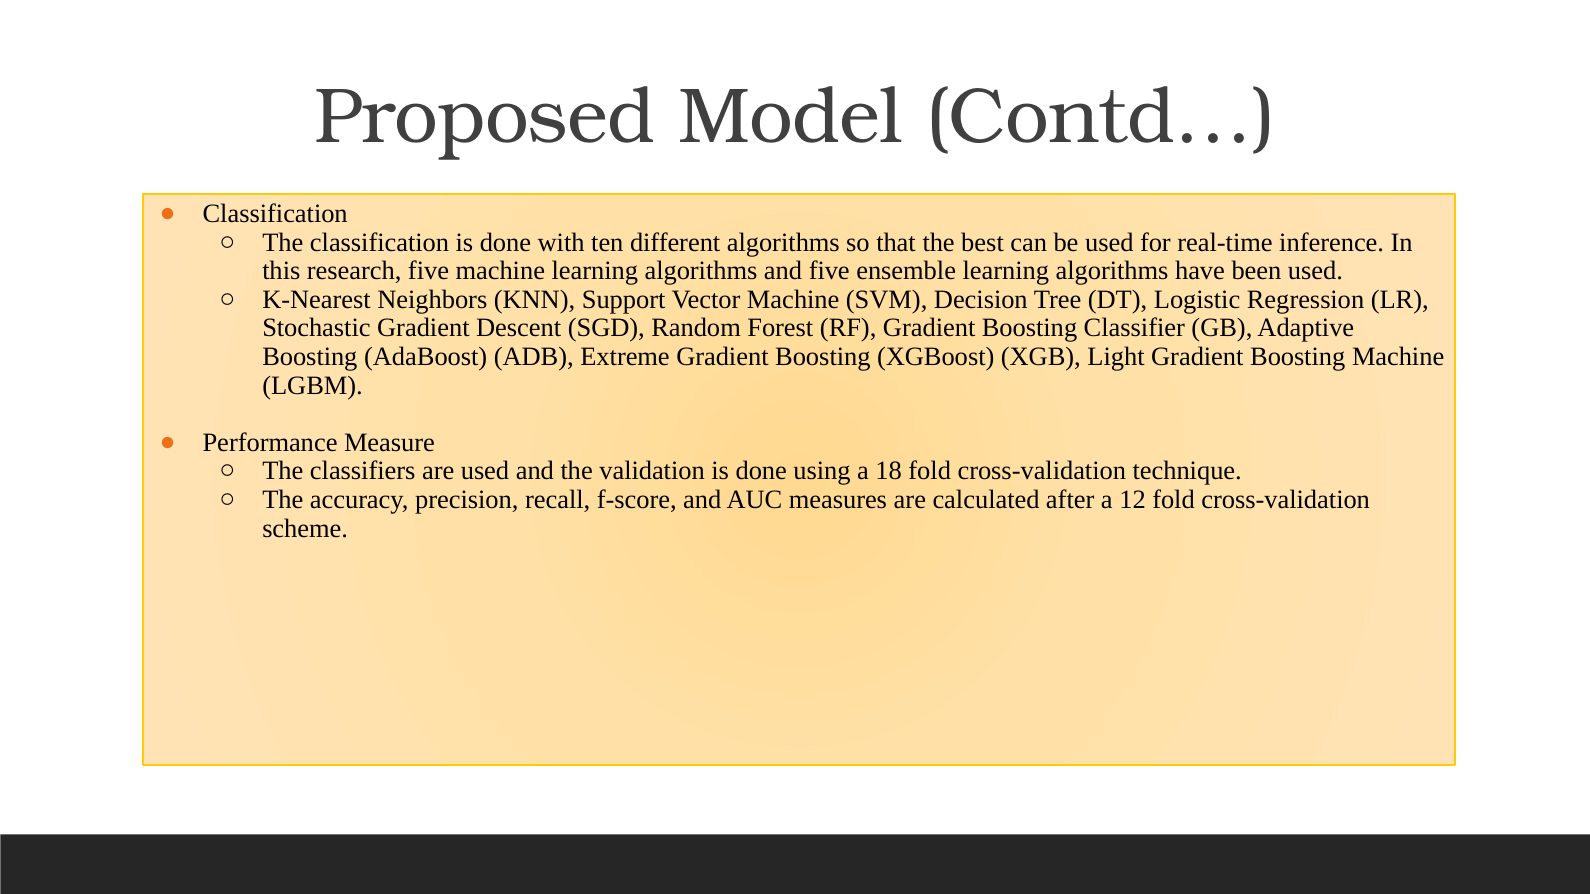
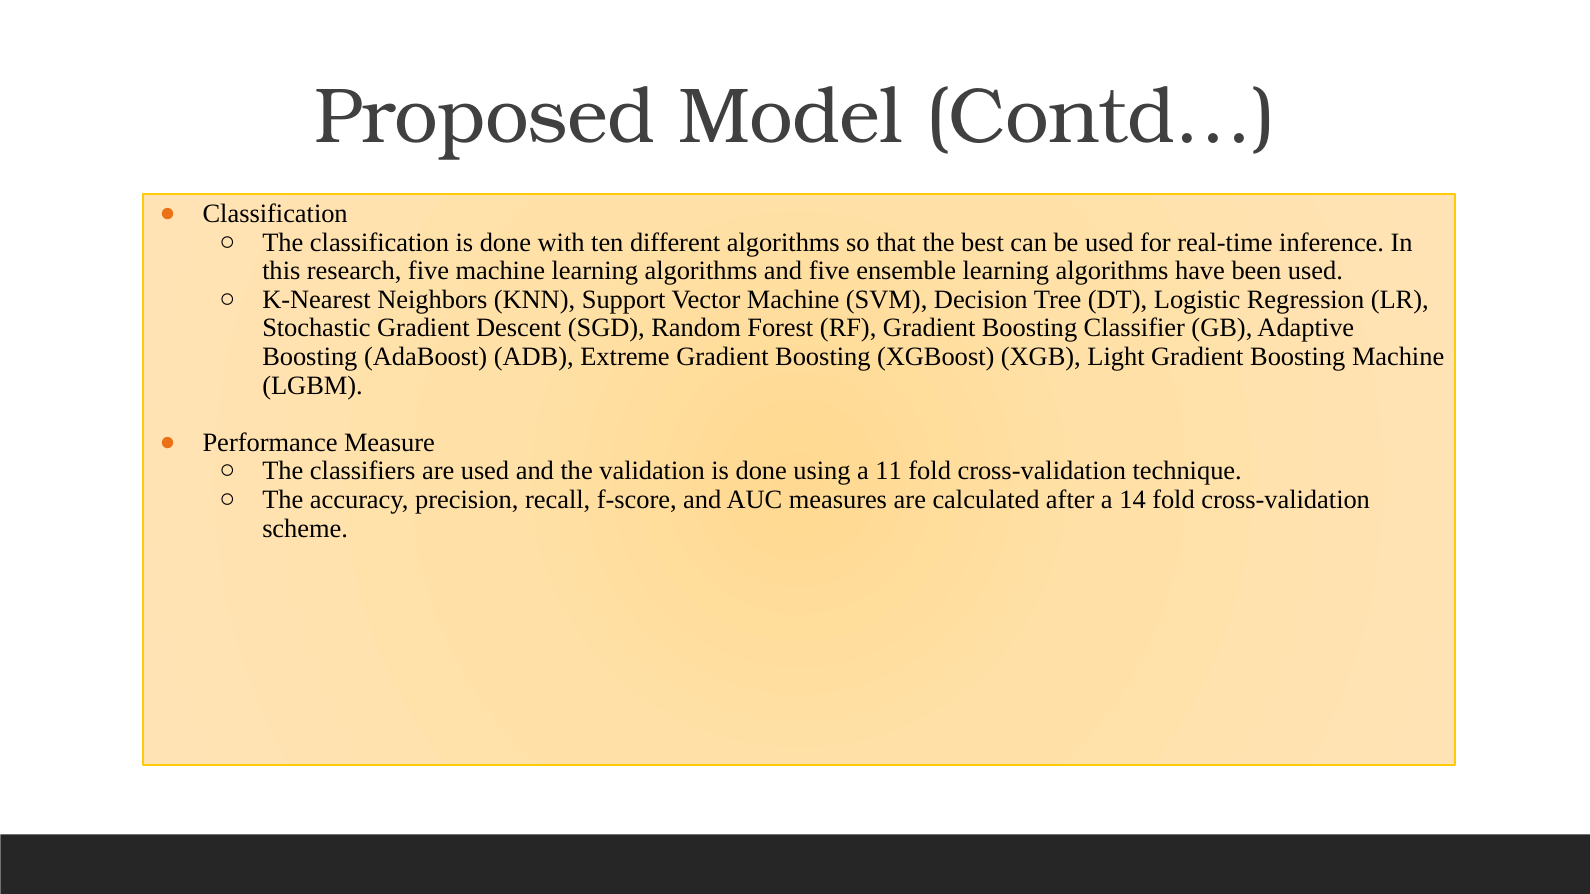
18: 18 -> 11
12: 12 -> 14
